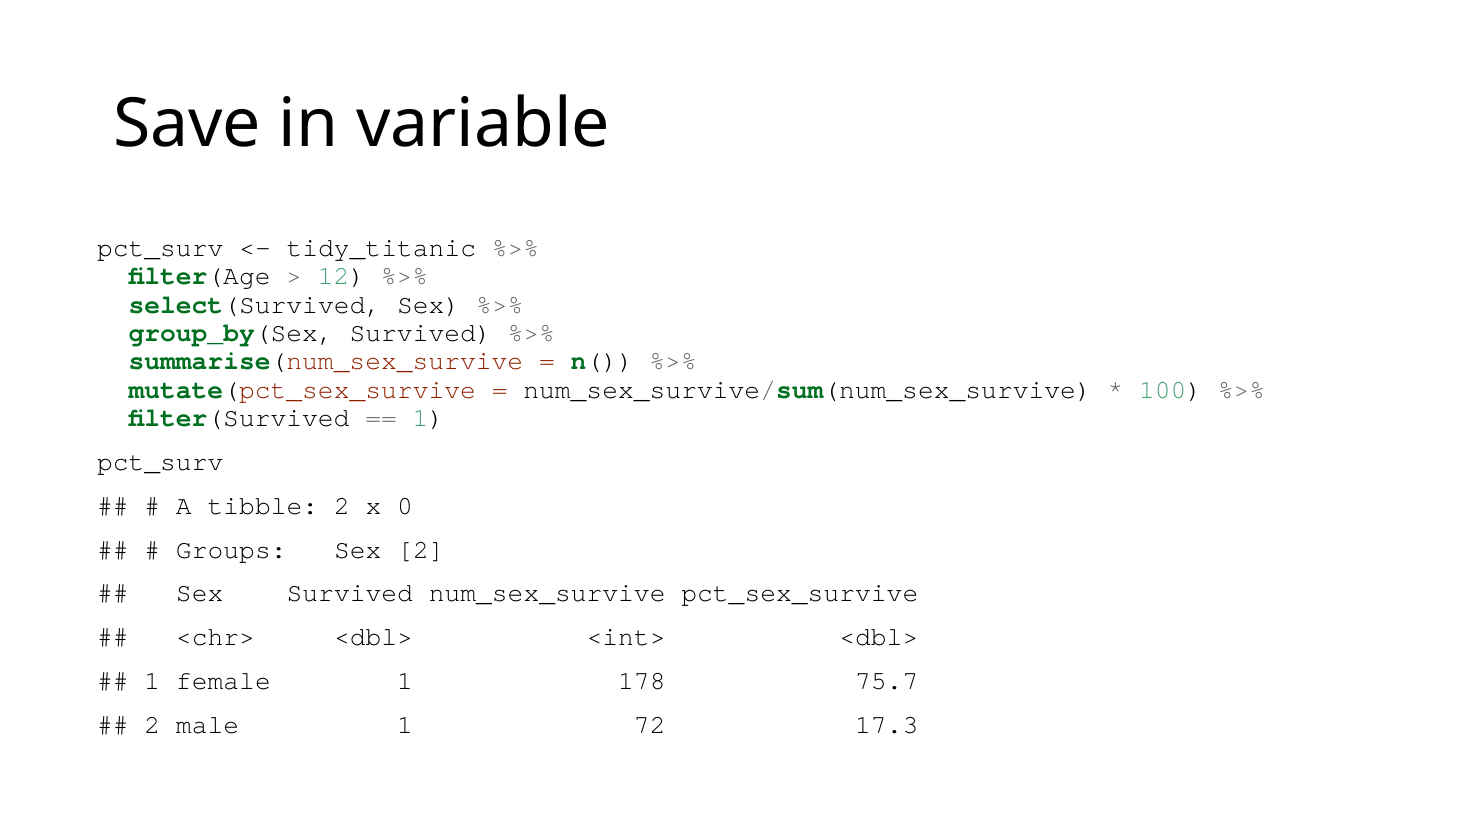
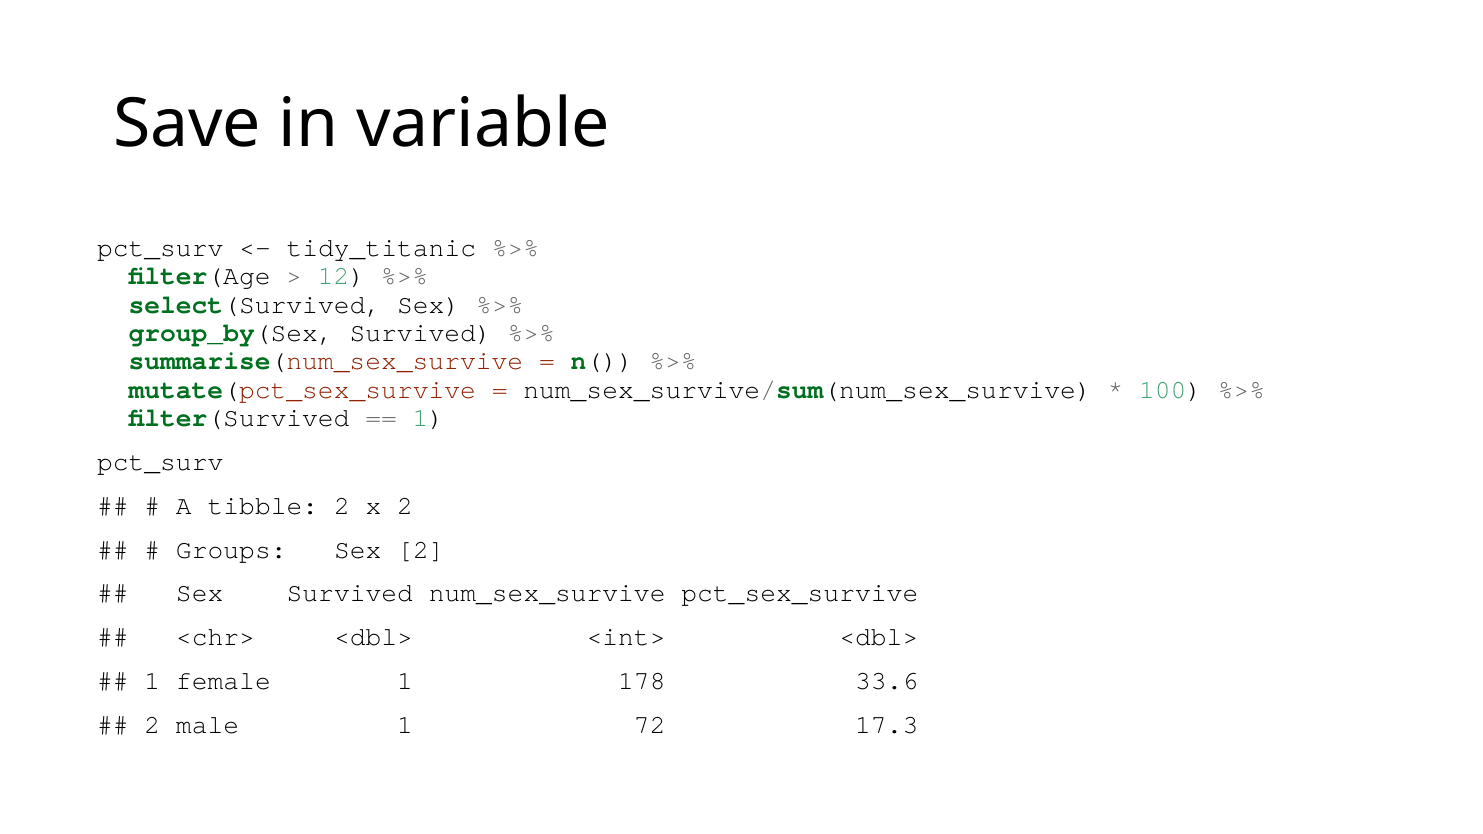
x 0: 0 -> 2
75.7: 75.7 -> 33.6
